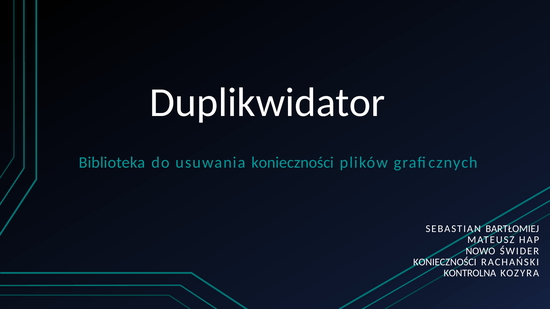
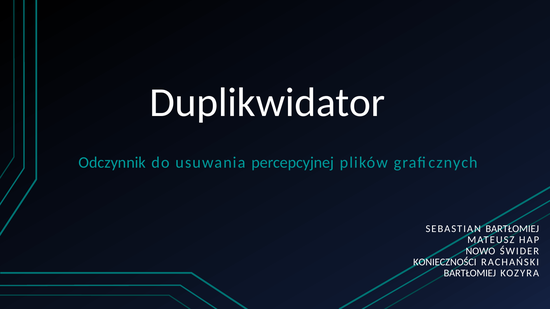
Biblioteka: Biblioteka -> Odczynnik
usuwania konieczności: konieczności -> percepcyjnej
KONTROLNA at (470, 274): KONTROLNA -> BARTŁOMIEJ
